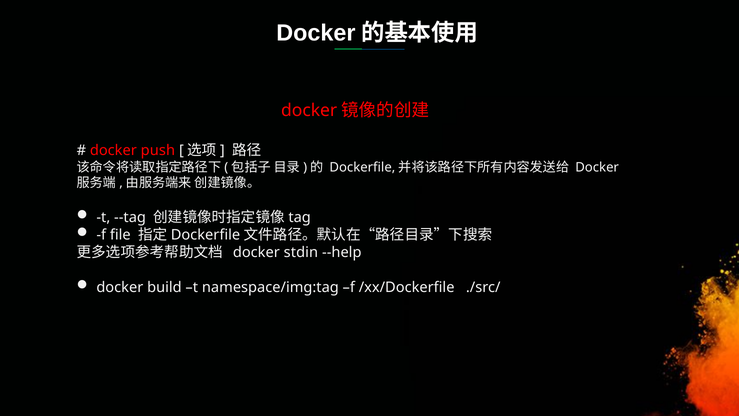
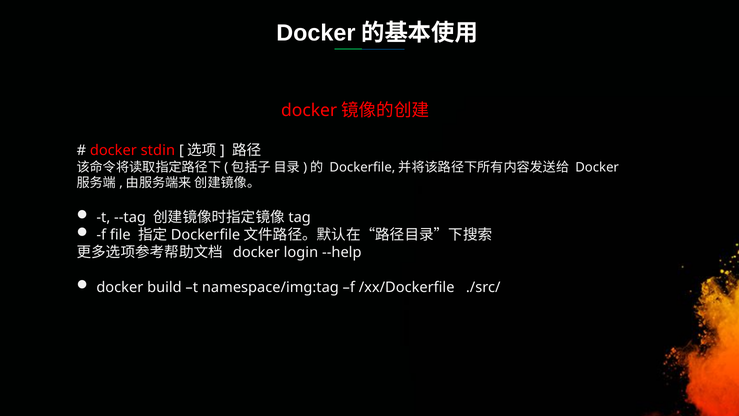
push: push -> stdin
stdin: stdin -> login
